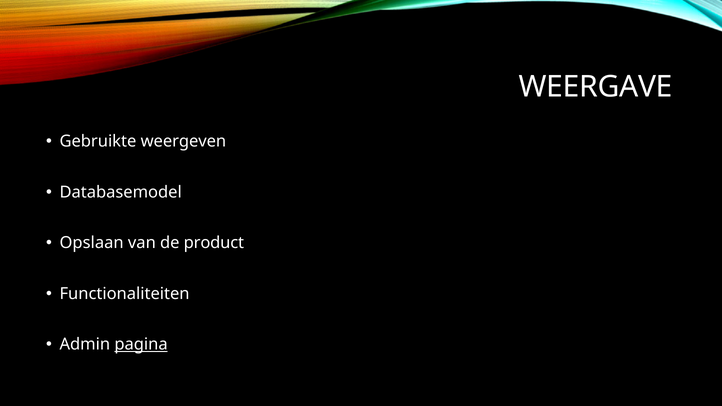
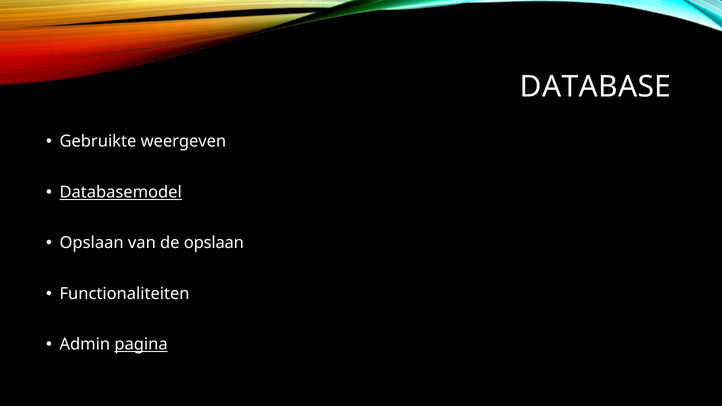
WEERGAVE: WEERGAVE -> DATABASE
Databasemodel underline: none -> present
de product: product -> opslaan
